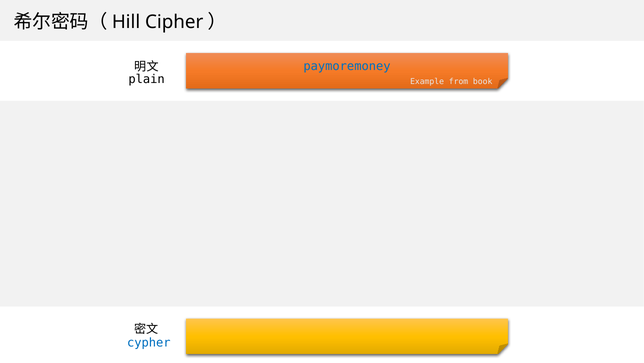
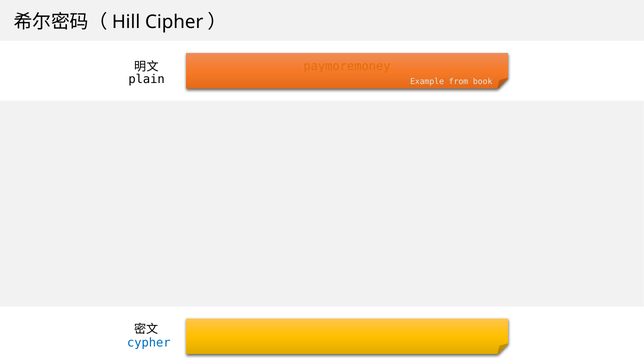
paymoremoney colour: blue -> orange
